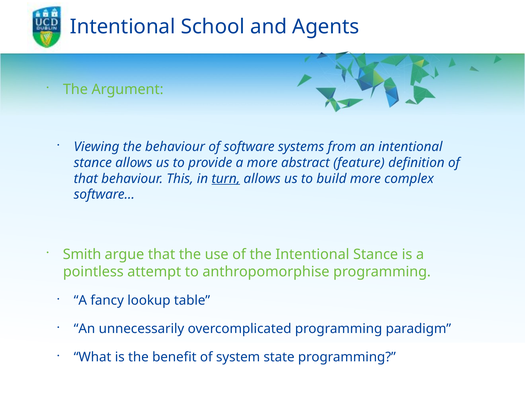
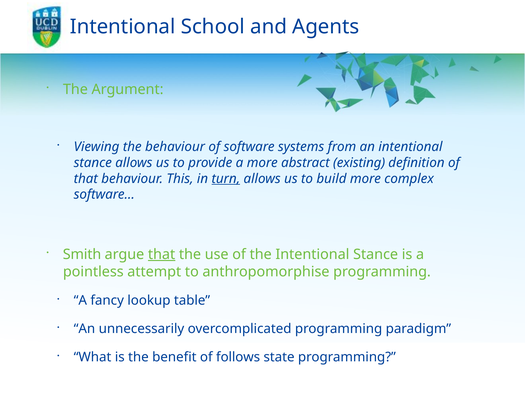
feature: feature -> existing
that at (162, 254) underline: none -> present
system: system -> follows
